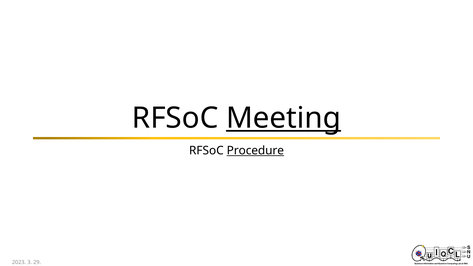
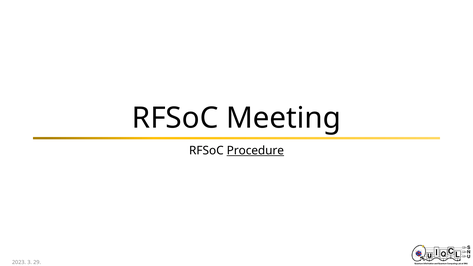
Meeting underline: present -> none
